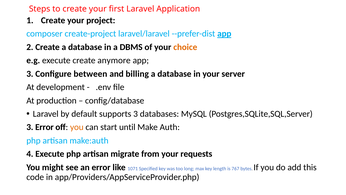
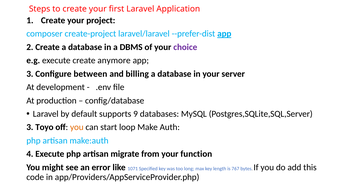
choice colour: orange -> purple
supports 3: 3 -> 9
3 Error: Error -> Toyo
until: until -> loop
requests: requests -> function
